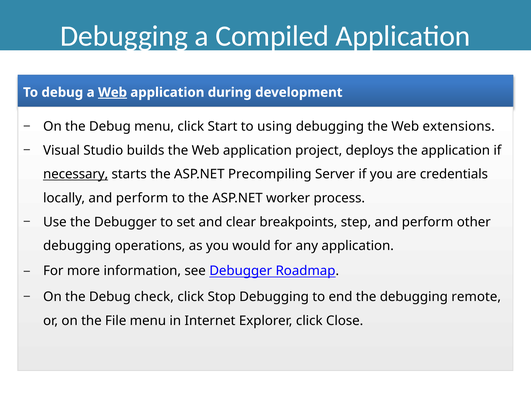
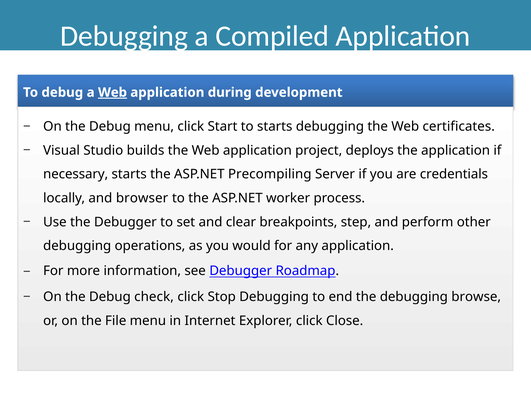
to using: using -> starts
extensions: extensions -> certificates
necessary underline: present -> none
locally and perform: perform -> browser
remote: remote -> browse
